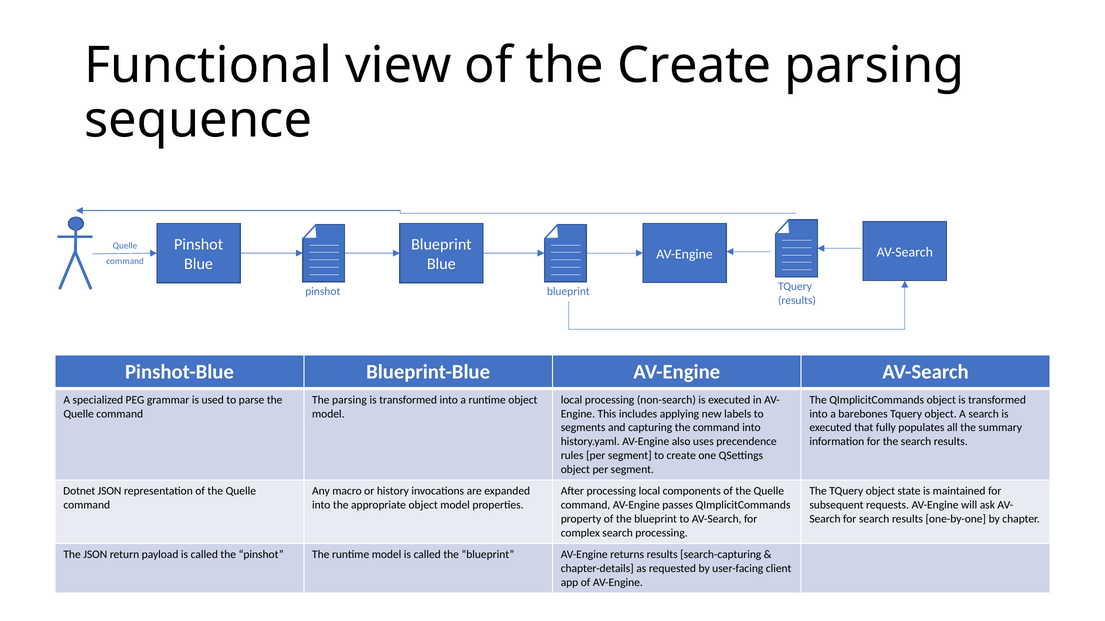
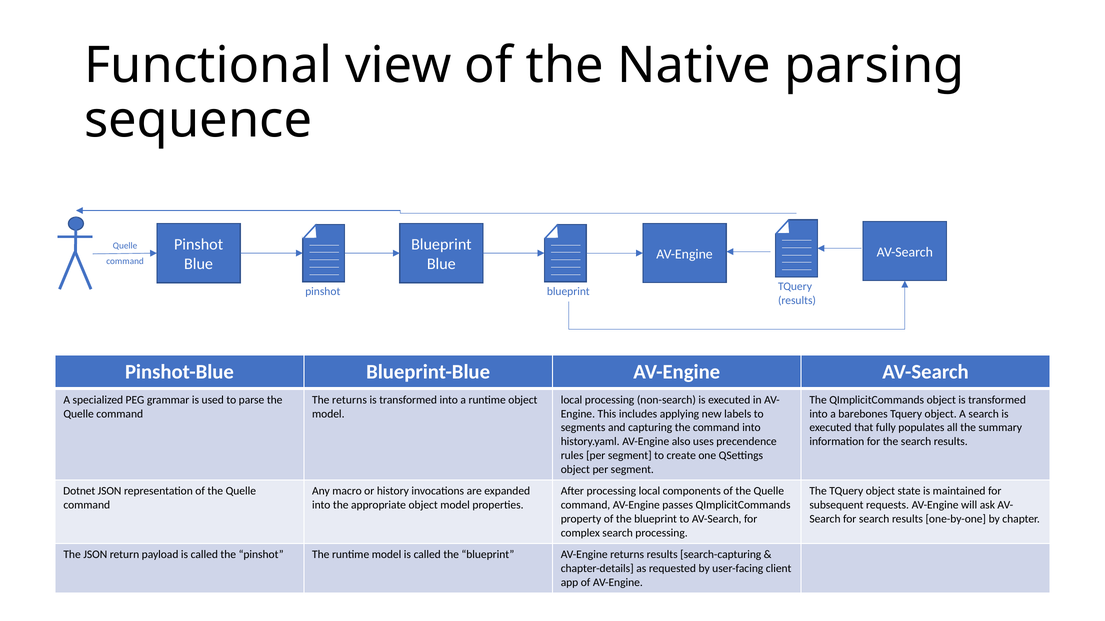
the Create: Create -> Native
The parsing: parsing -> returns
